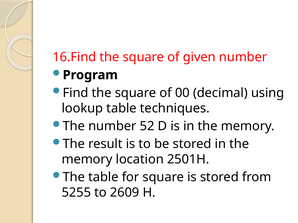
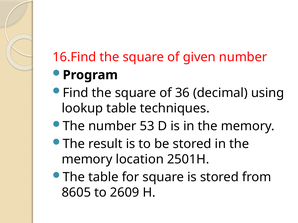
00: 00 -> 36
52: 52 -> 53
5255: 5255 -> 8605
